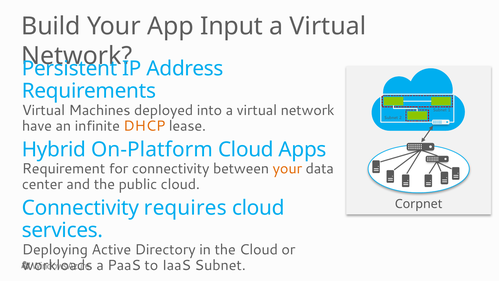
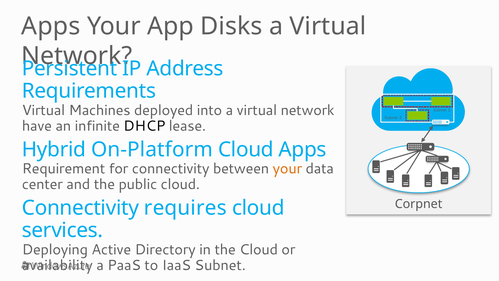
Build at (51, 26): Build -> Apps
Input: Input -> Disks
DHCP colour: orange -> black
workloads: workloads -> availability
